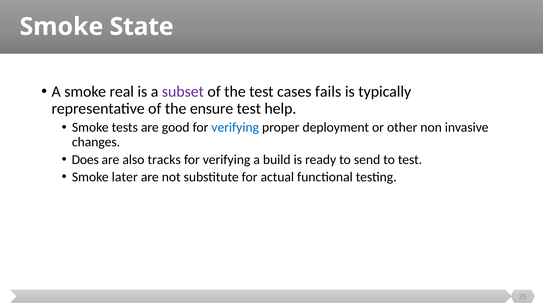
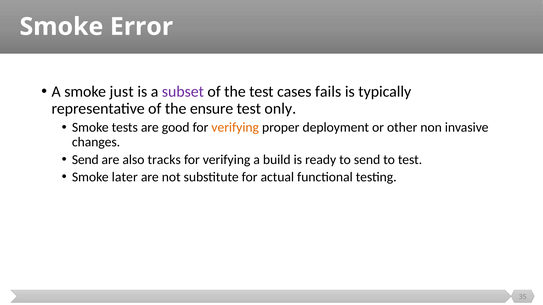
State: State -> Error
real: real -> just
help: help -> only
verifying at (235, 128) colour: blue -> orange
Does at (85, 160): Does -> Send
